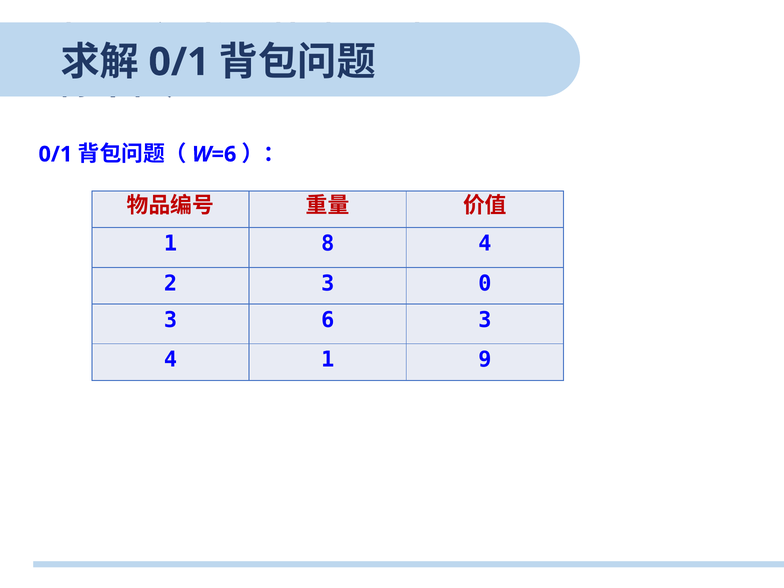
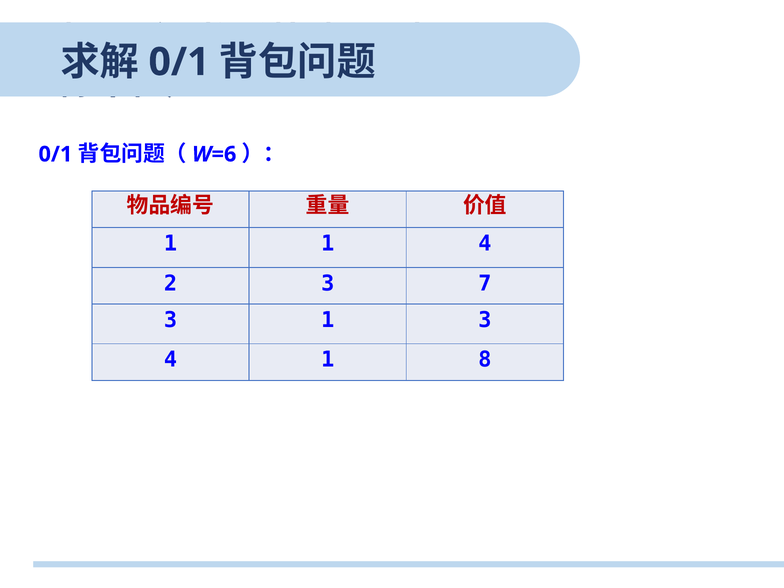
1 8: 8 -> 1
0: 0 -> 7
3 6: 6 -> 1
9: 9 -> 8
